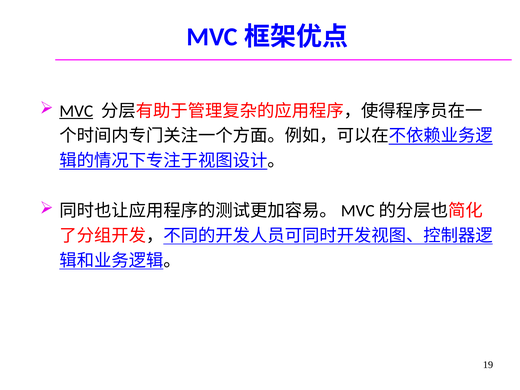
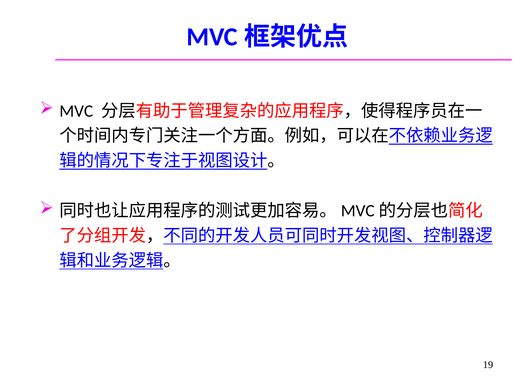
MVC underline: present -> none
